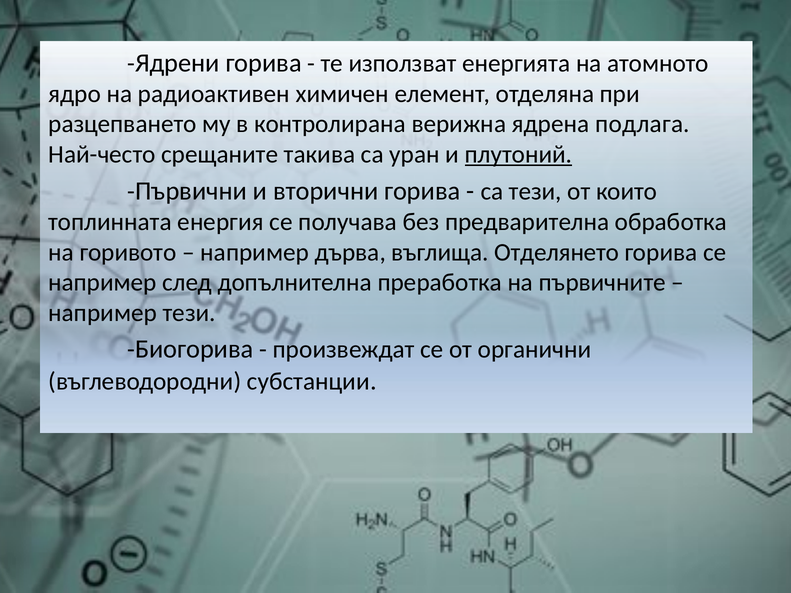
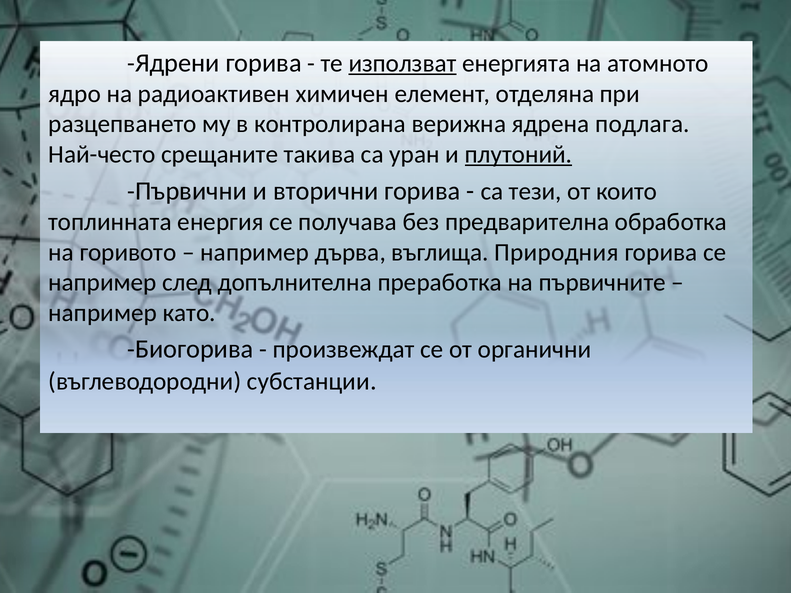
използват underline: none -> present
Отделянето: Отделянето -> Природния
например тези: тези -> като
